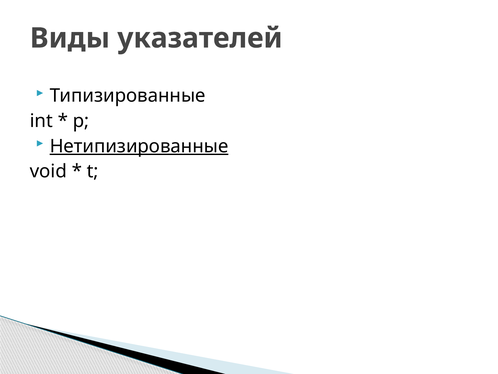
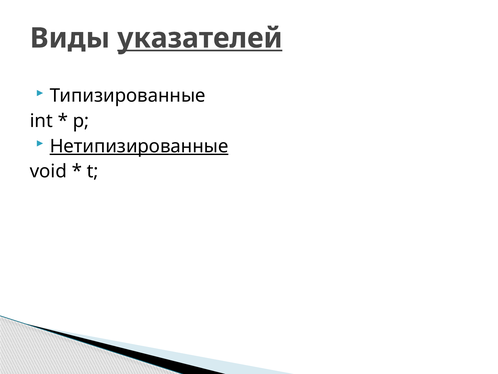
указателей underline: none -> present
